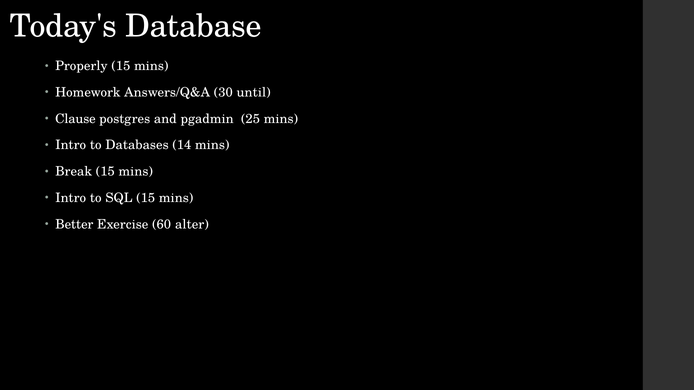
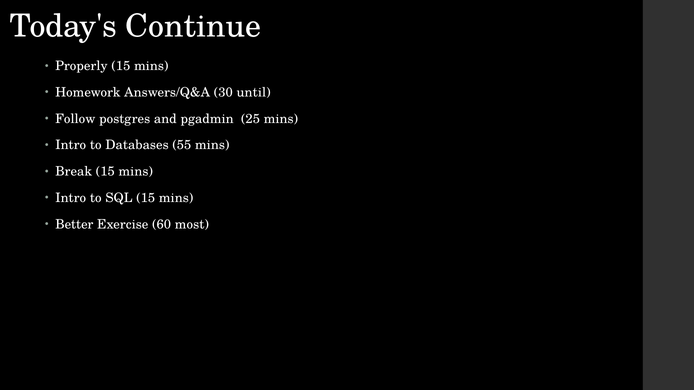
Database: Database -> Continue
Clause: Clause -> Follow
14: 14 -> 55
alter: alter -> most
